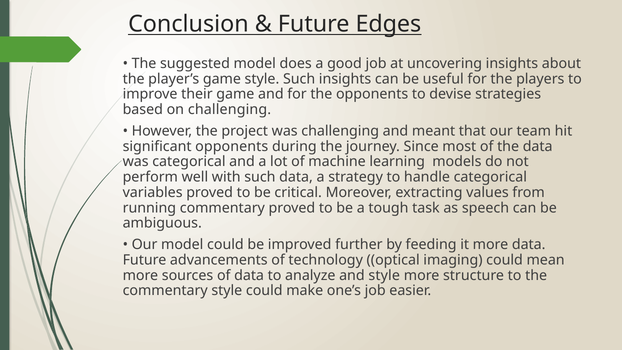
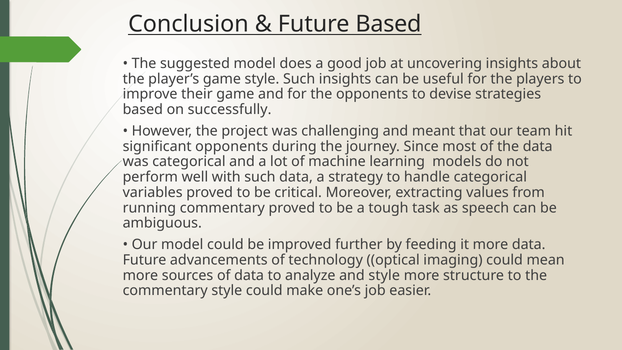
Future Edges: Edges -> Based
on challenging: challenging -> successfully
